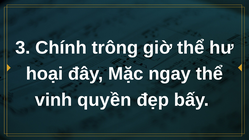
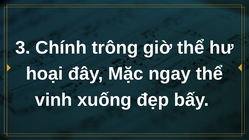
quyền: quyền -> xuống
